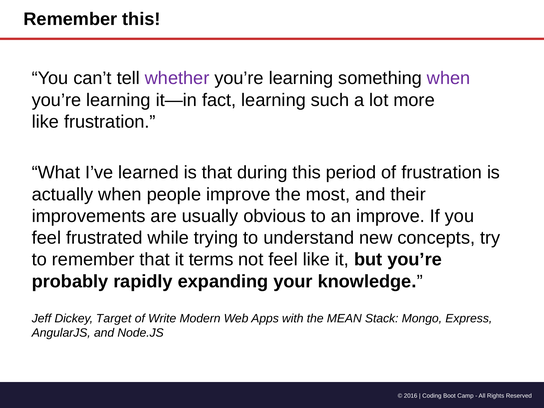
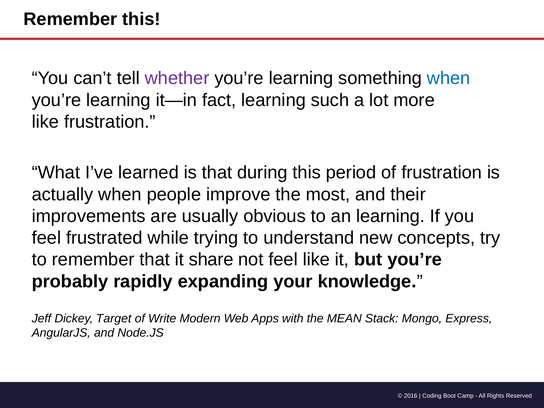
when at (449, 78) colour: purple -> blue
an improve: improve -> learning
terms: terms -> share
